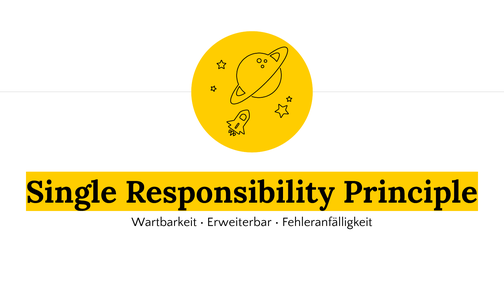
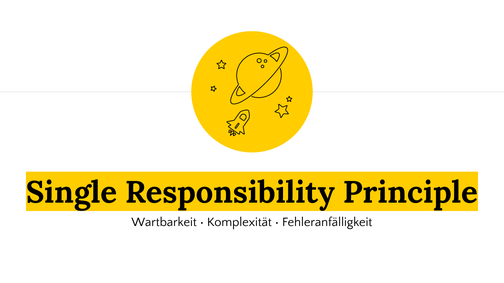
Erweiterbar: Erweiterbar -> Komplexität
